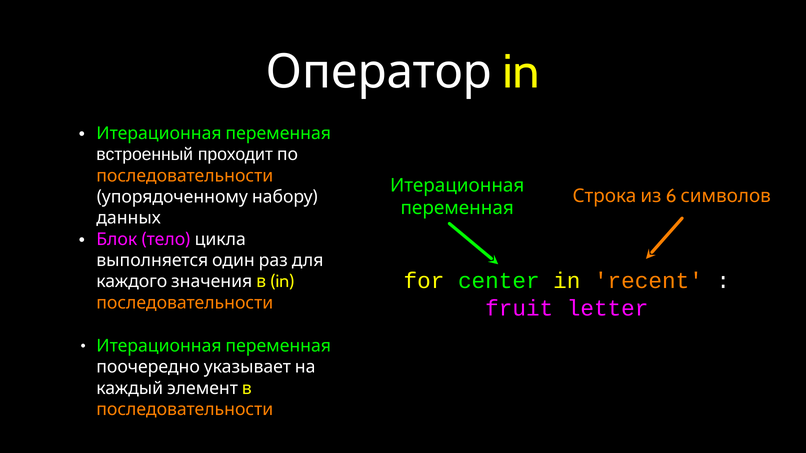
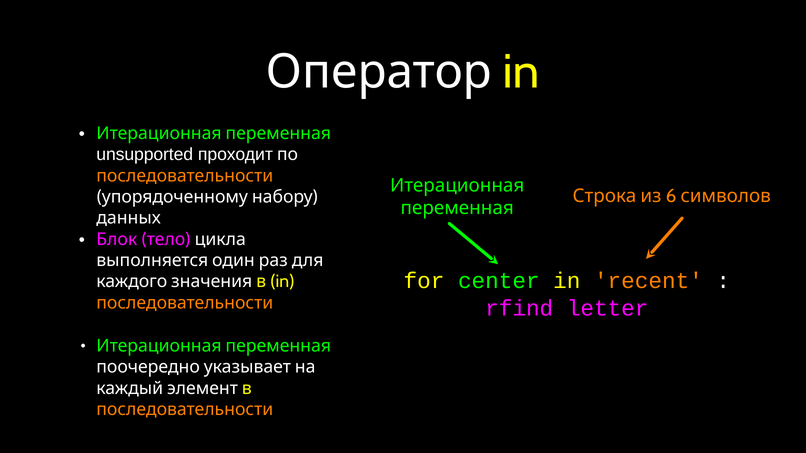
встроенный: встроенный -> unsupported
fruit: fruit -> rfind
